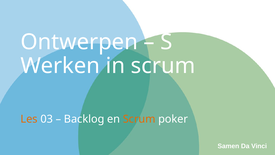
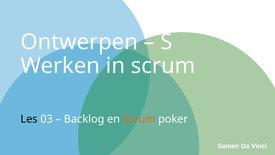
Les colour: orange -> black
